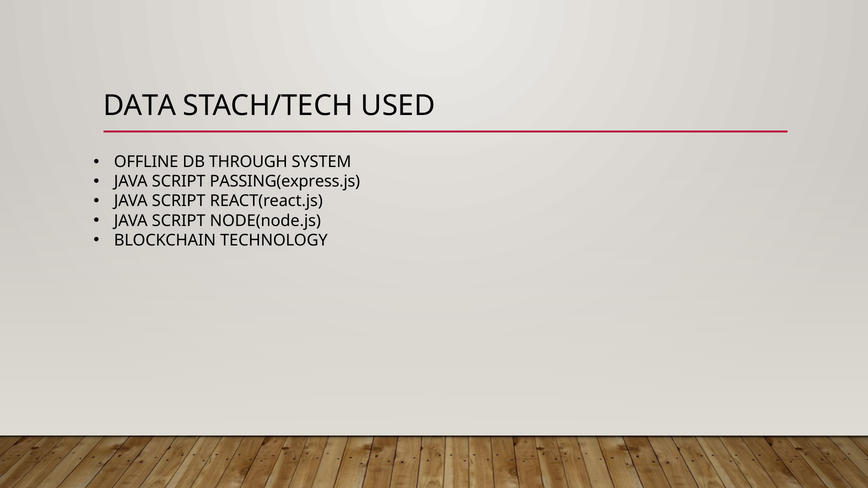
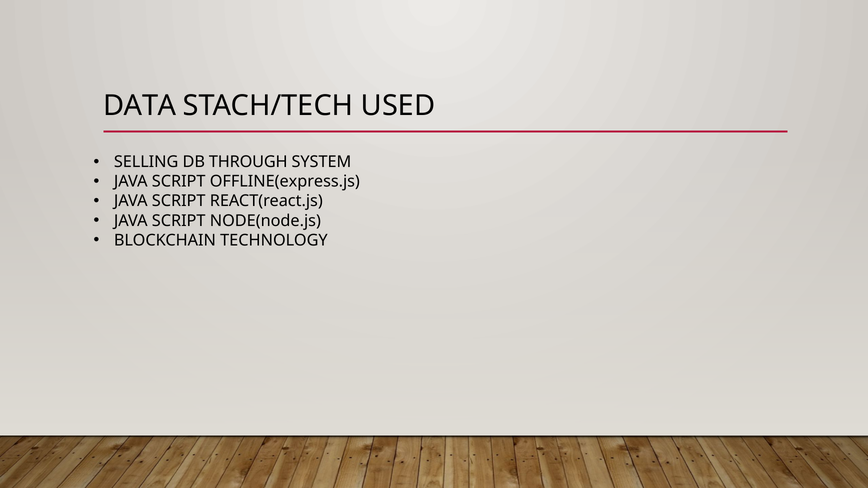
OFFLINE: OFFLINE -> SELLING
PASSING(express.js: PASSING(express.js -> OFFLINE(express.js
